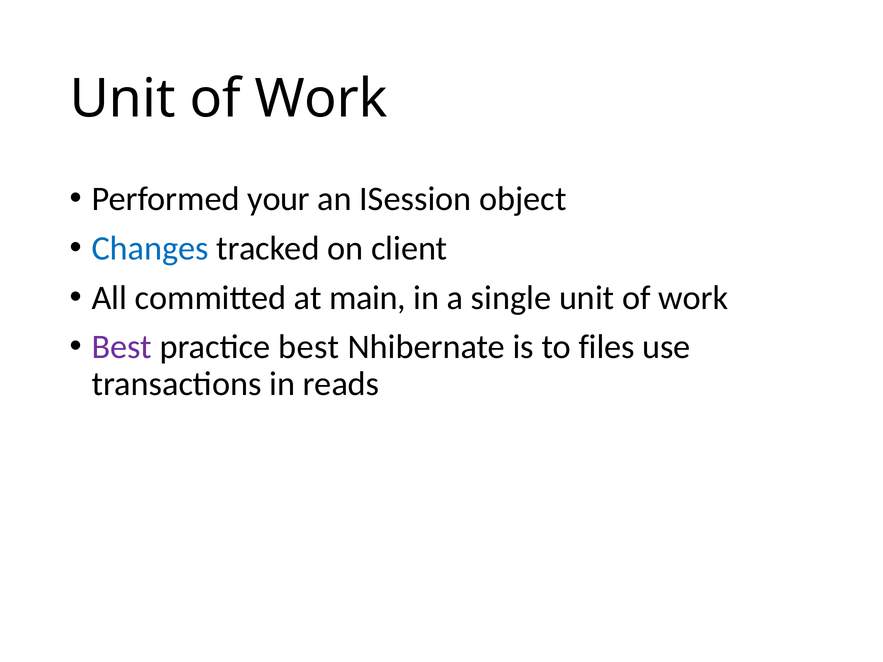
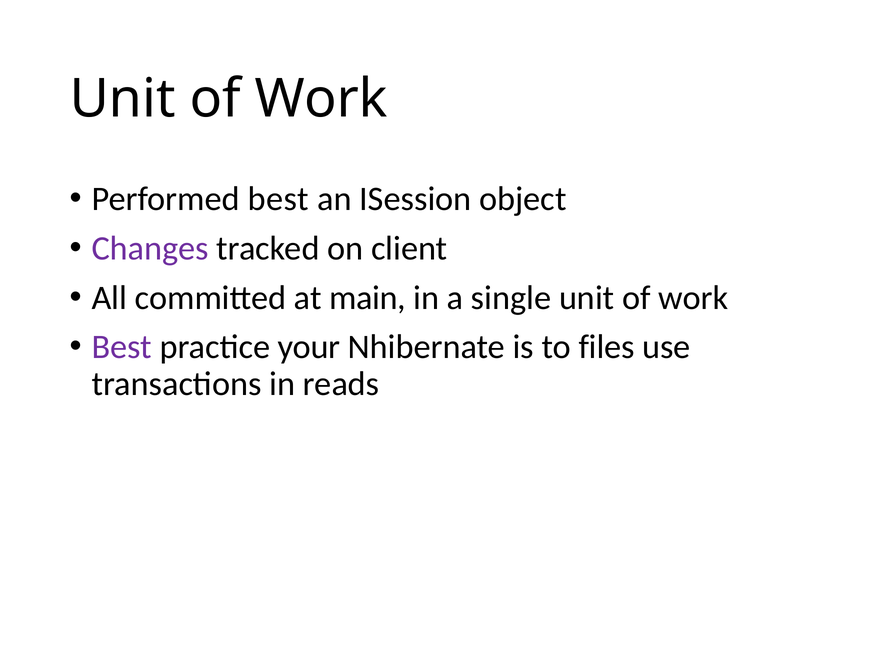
Performed your: your -> best
Changes colour: blue -> purple
practice best: best -> your
